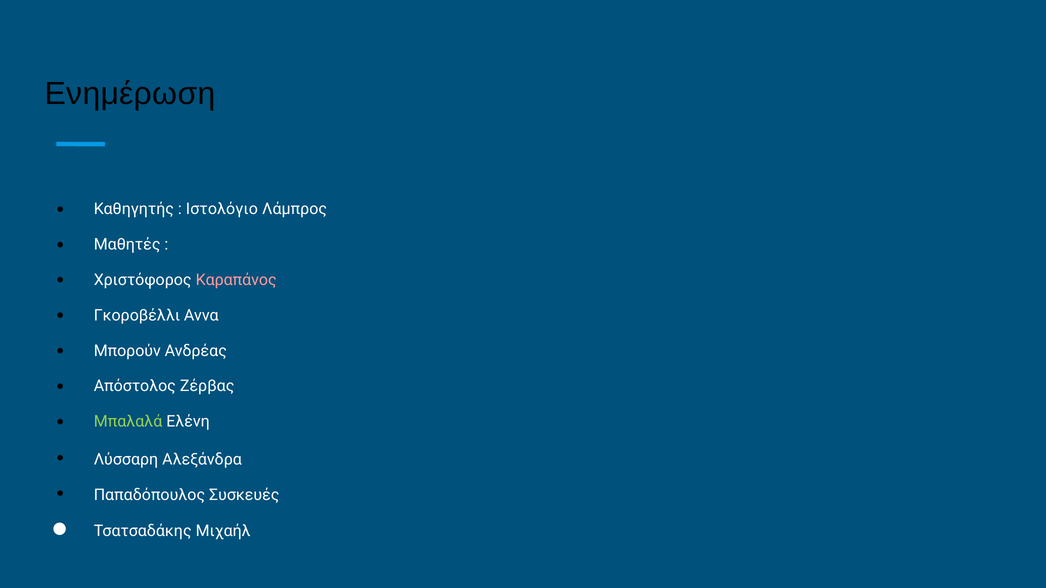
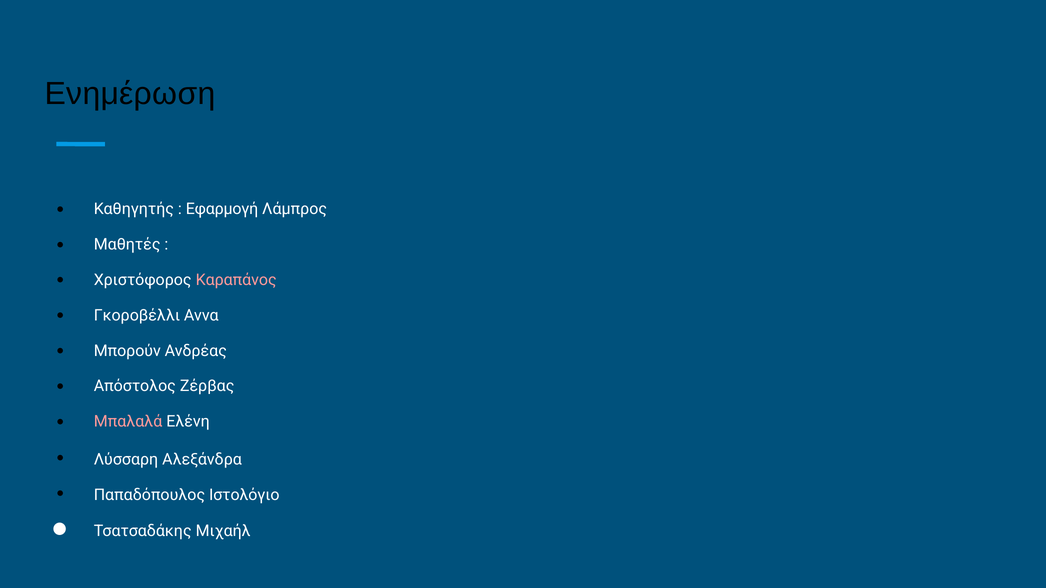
Ιστολόγιο: Ιστολόγιο -> Εφαρμογή
Μπαλαλά colour: light green -> pink
Συσκευές: Συσκευές -> Ιστολόγιο
